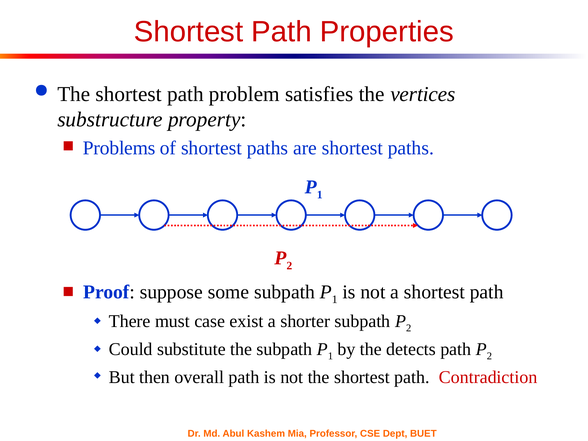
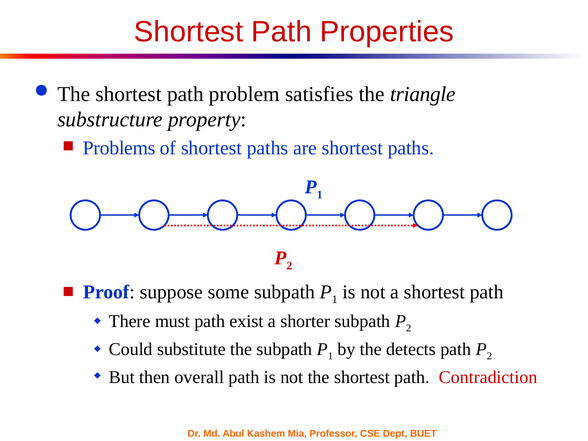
vertices: vertices -> triangle
must case: case -> path
